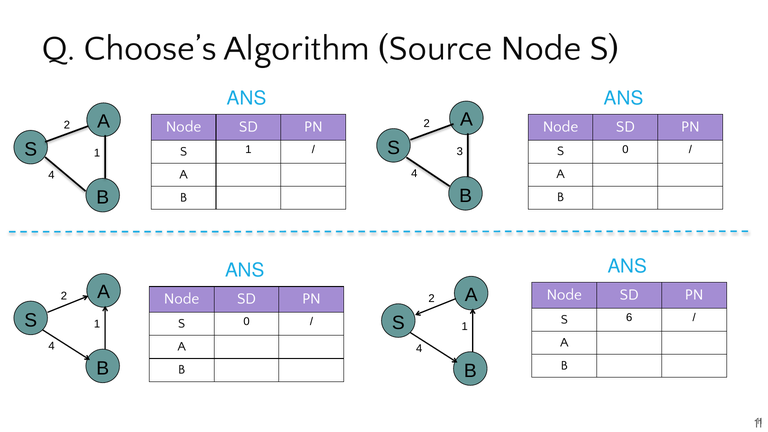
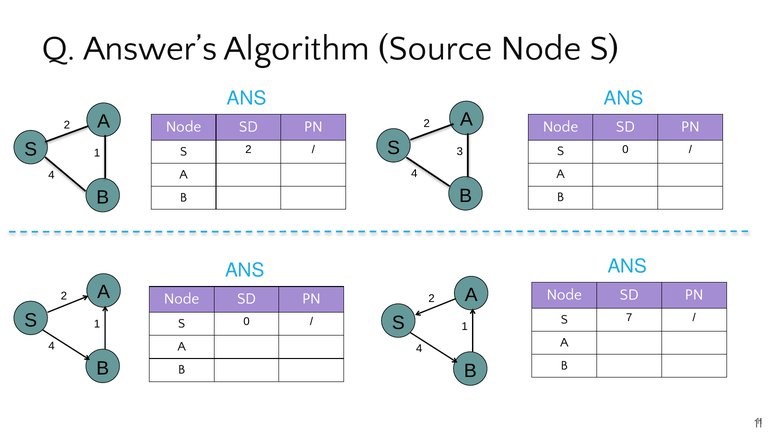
Choose’s: Choose’s -> Answer’s
S 1: 1 -> 2
6: 6 -> 7
